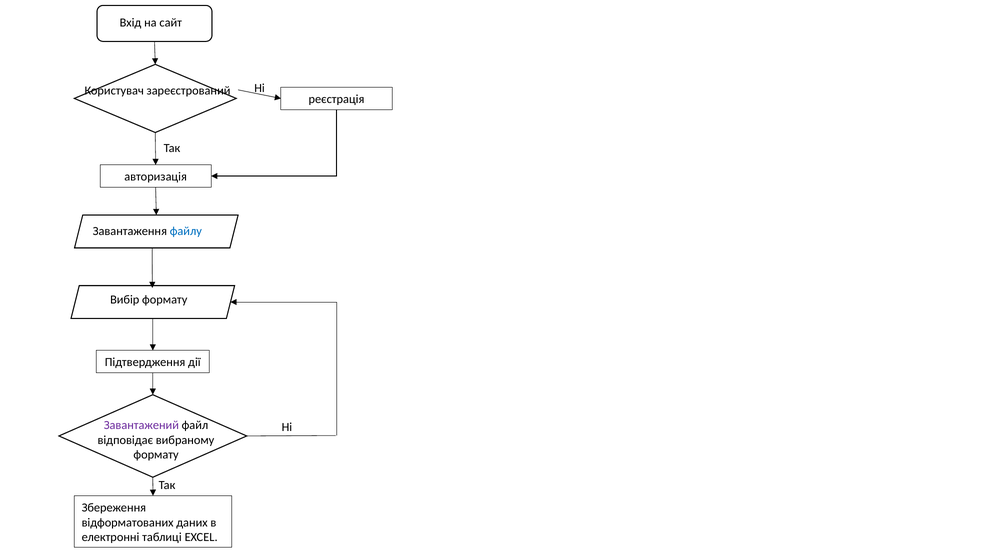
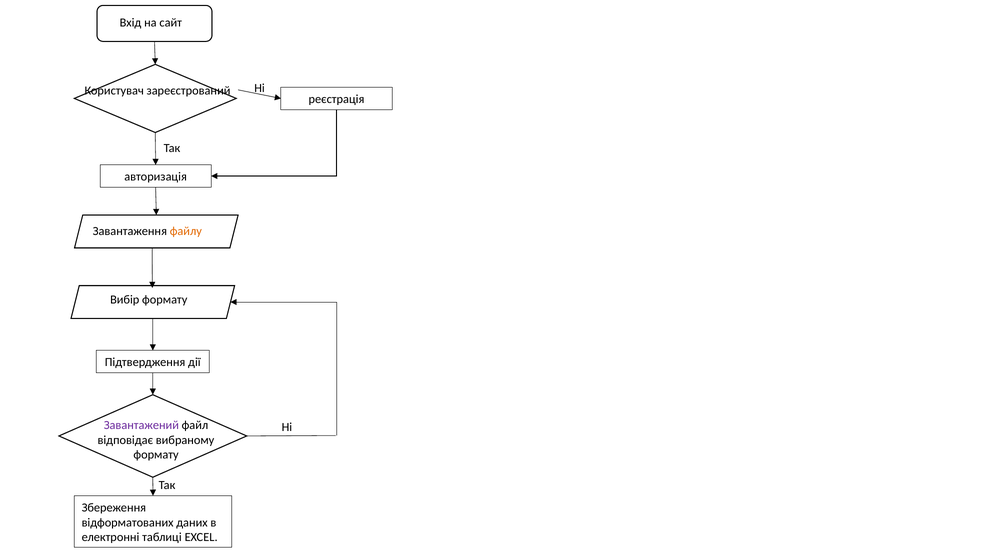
файлу colour: blue -> orange
